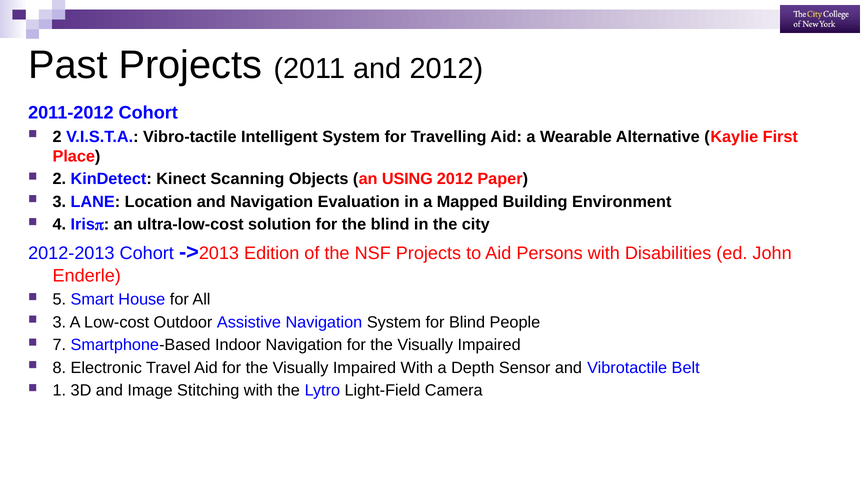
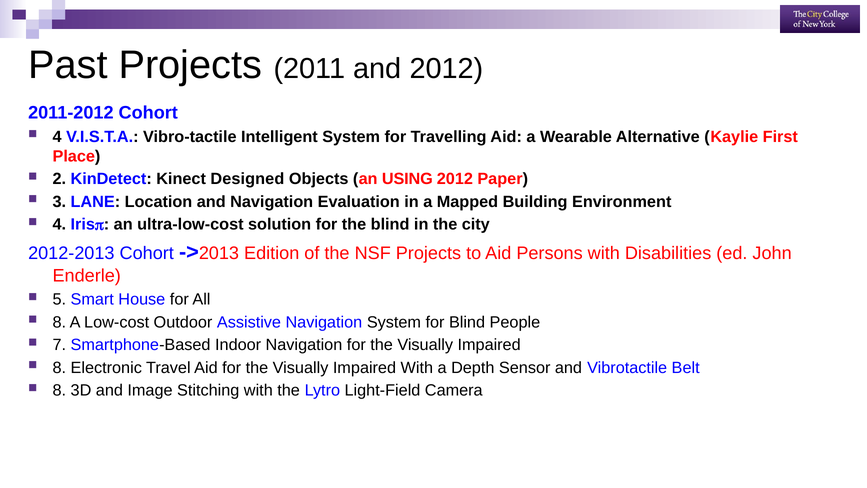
2 at (57, 137): 2 -> 4
Scanning: Scanning -> Designed
3 at (59, 322): 3 -> 8
1 at (59, 390): 1 -> 8
